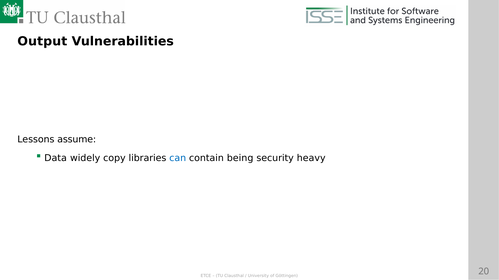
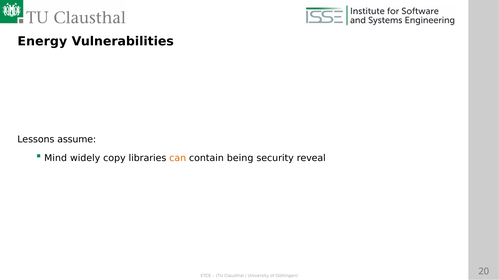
Output: Output -> Energy
Data: Data -> Mind
can colour: blue -> orange
heavy: heavy -> reveal
